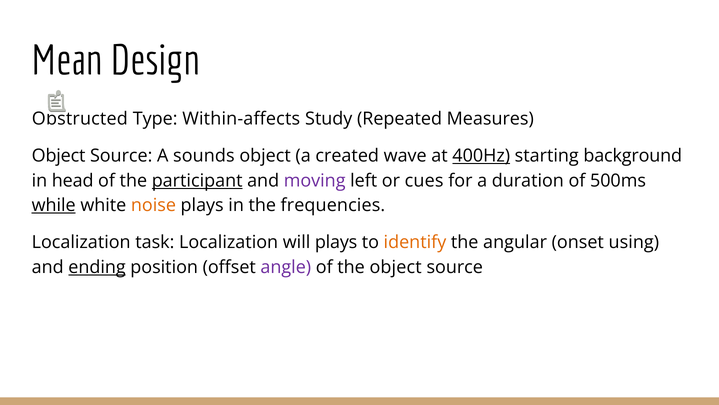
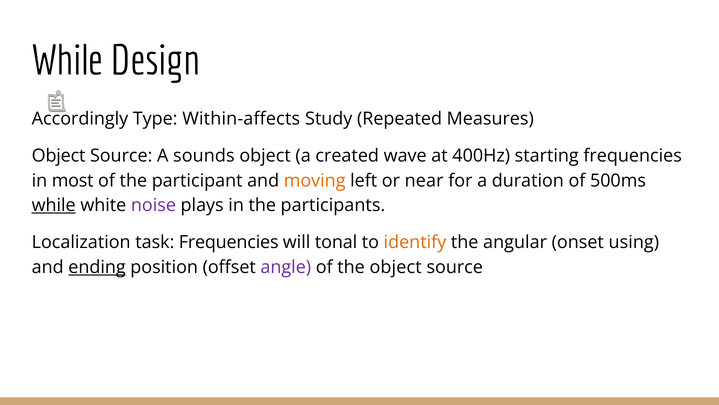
Mean at (67, 61): Mean -> While
Obstructed: Obstructed -> Accordingly
400Hz underline: present -> none
starting background: background -> frequencies
head: head -> most
participant underline: present -> none
moving colour: purple -> orange
cues: cues -> near
noise colour: orange -> purple
frequencies: frequencies -> participants
task Localization: Localization -> Frequencies
will plays: plays -> tonal
